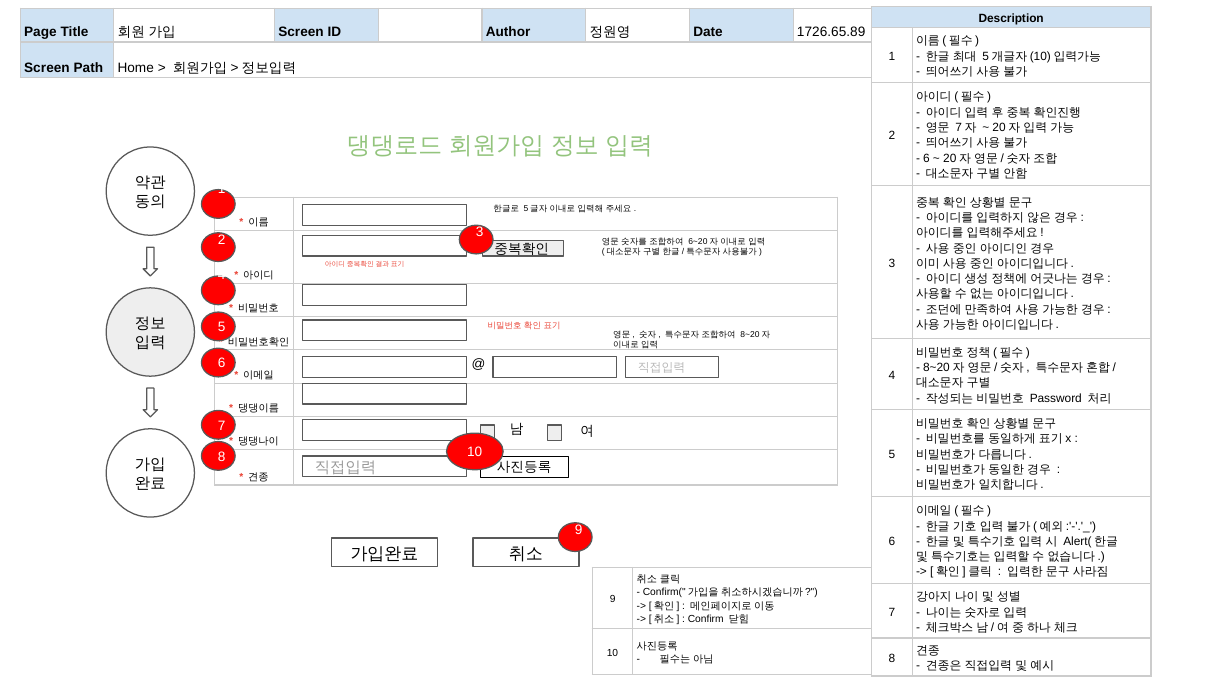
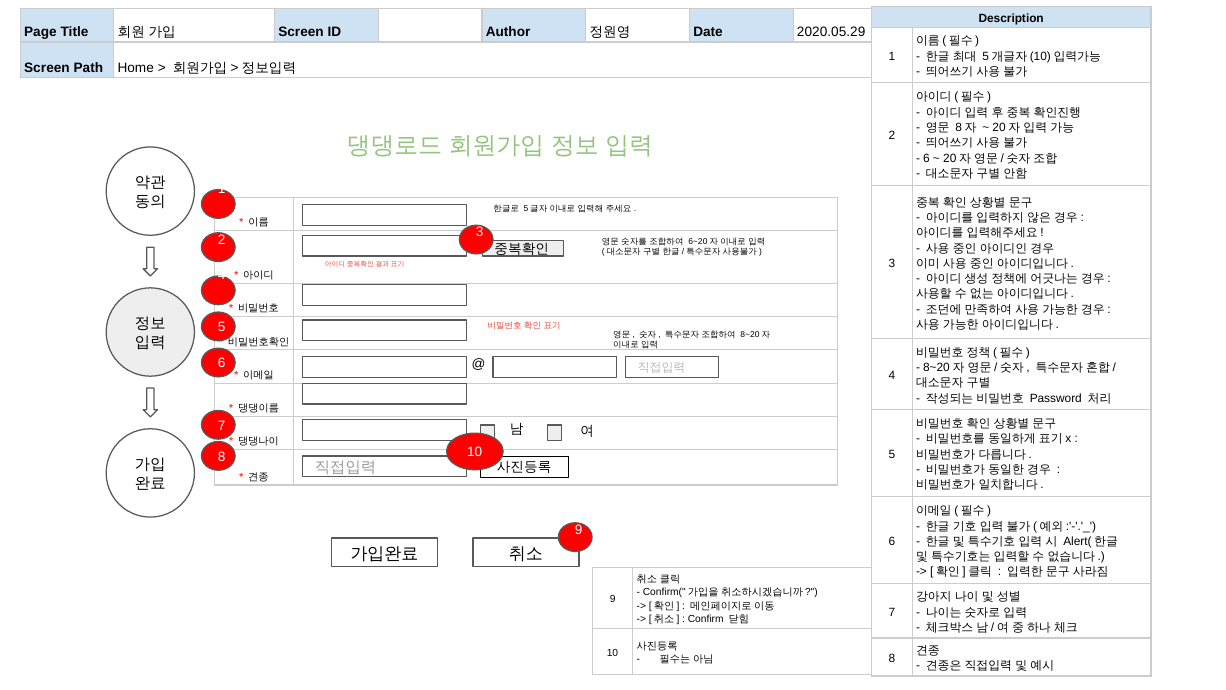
1726.65.89: 1726.65.89 -> 2020.05.29
7 at (959, 127): 7 -> 8
